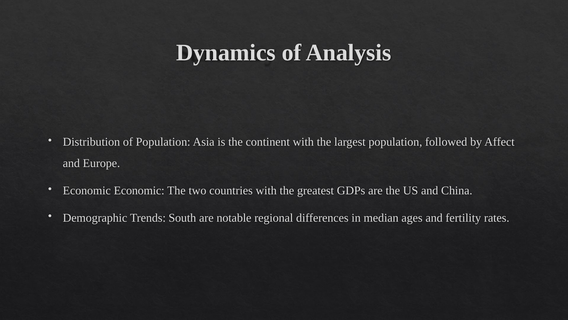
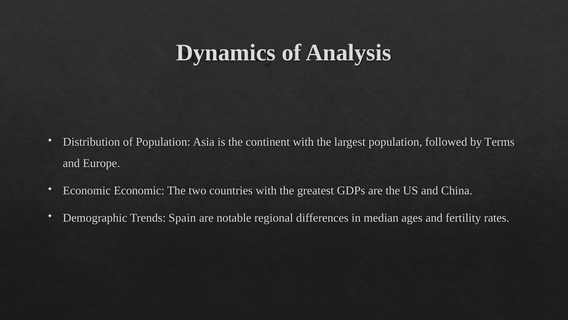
Affect: Affect -> Terms
South: South -> Spain
